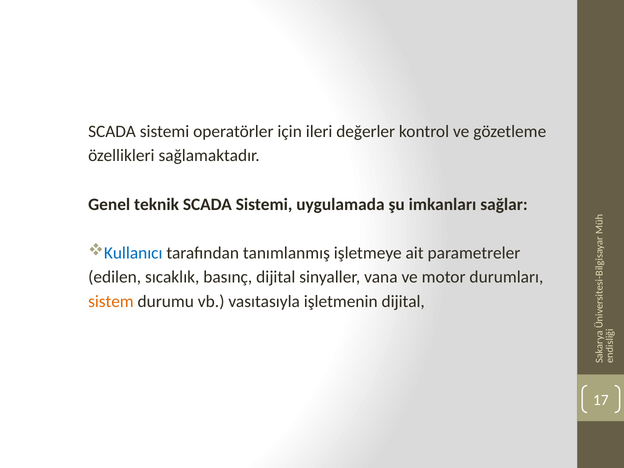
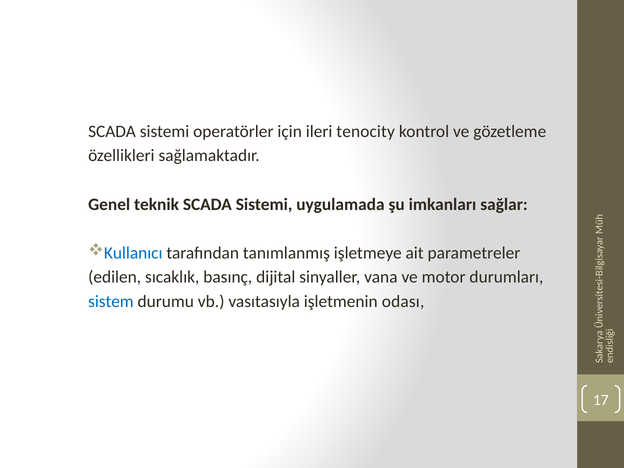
değerler: değerler -> tenocity
sistem colour: orange -> blue
işletmenin dijital: dijital -> odası
